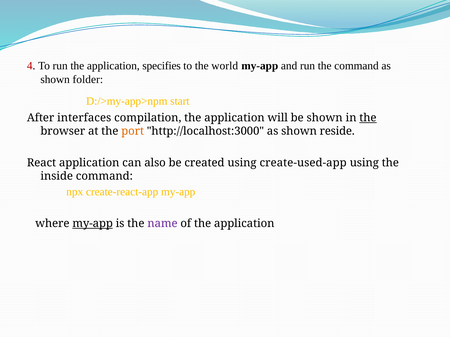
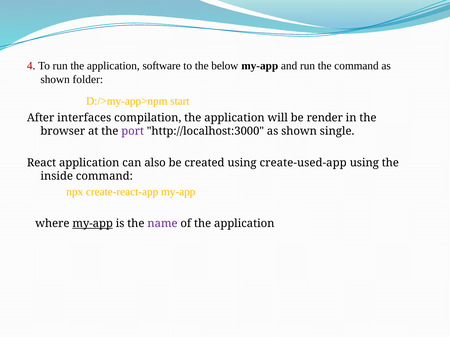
specifies: specifies -> software
world: world -> below
be shown: shown -> render
the at (368, 118) underline: present -> none
port colour: orange -> purple
reside: reside -> single
